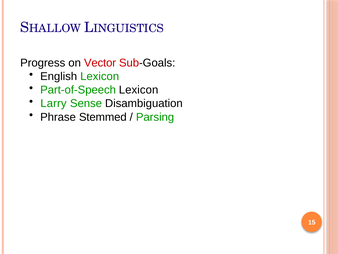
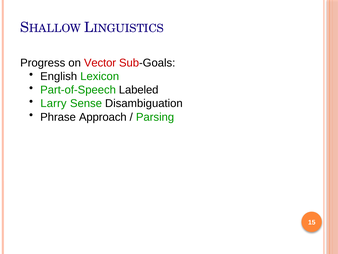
Part-of-Speech Lexicon: Lexicon -> Labeled
Stemmed: Stemmed -> Approach
